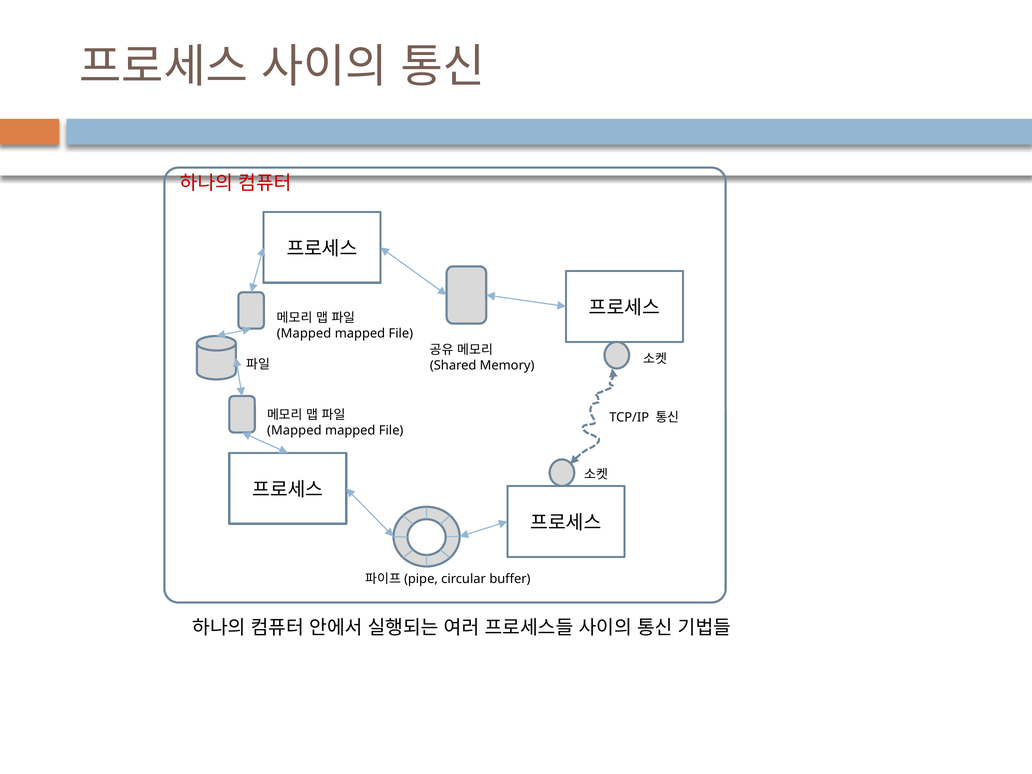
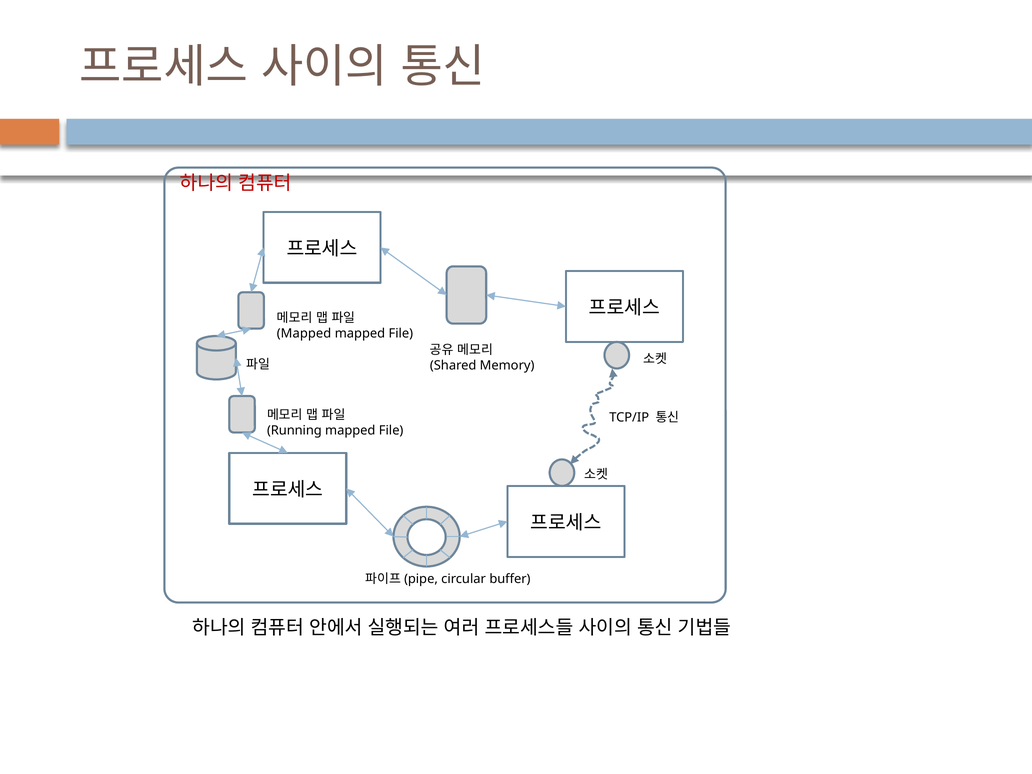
Mapped at (294, 431): Mapped -> Running
